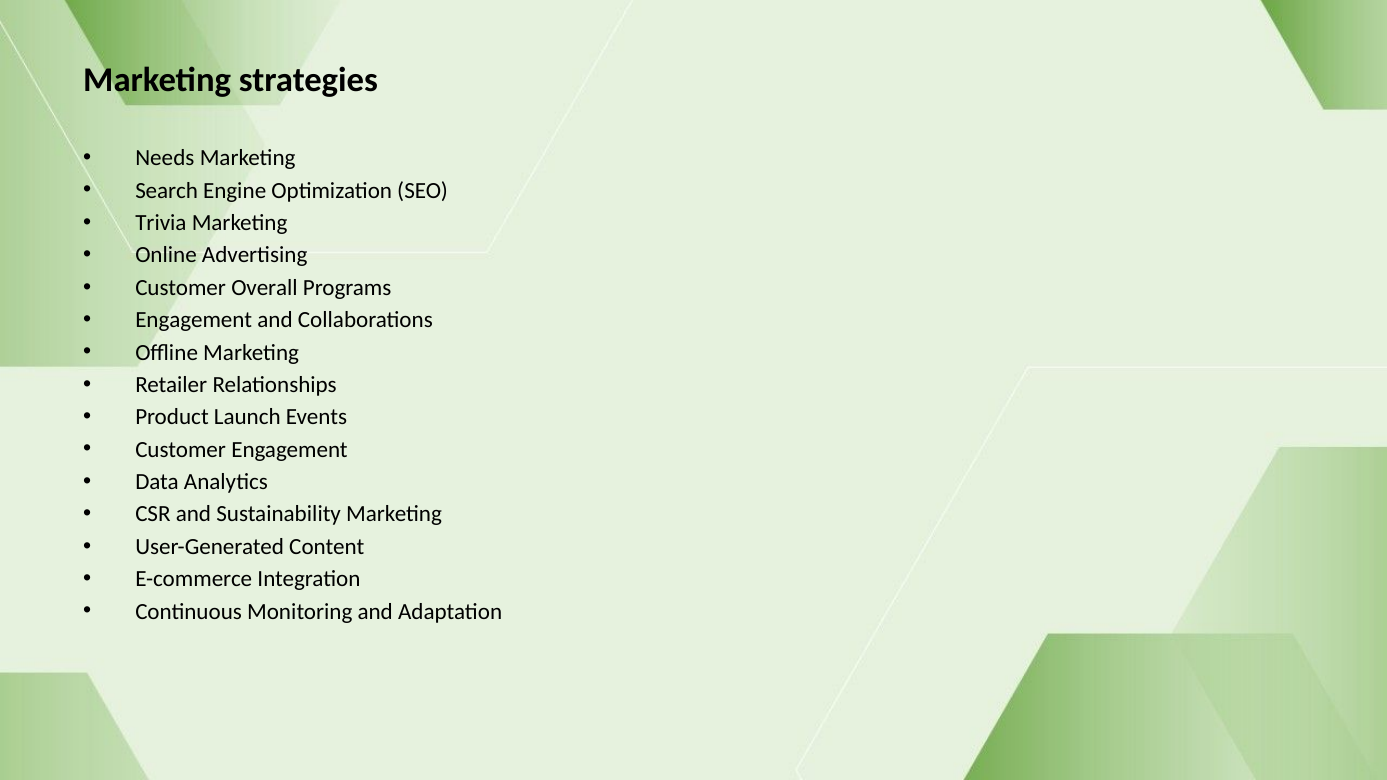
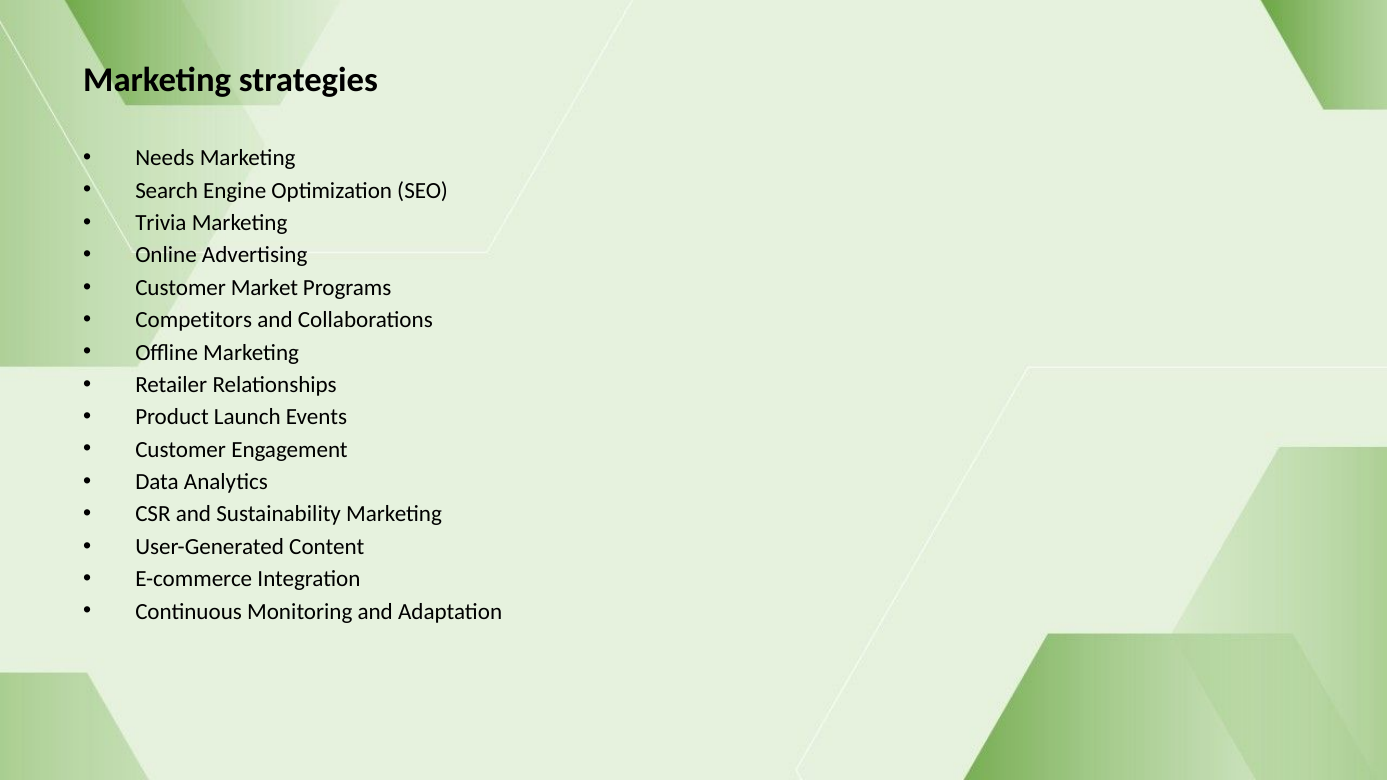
Overall: Overall -> Market
Engagement at (194, 320): Engagement -> Competitors
